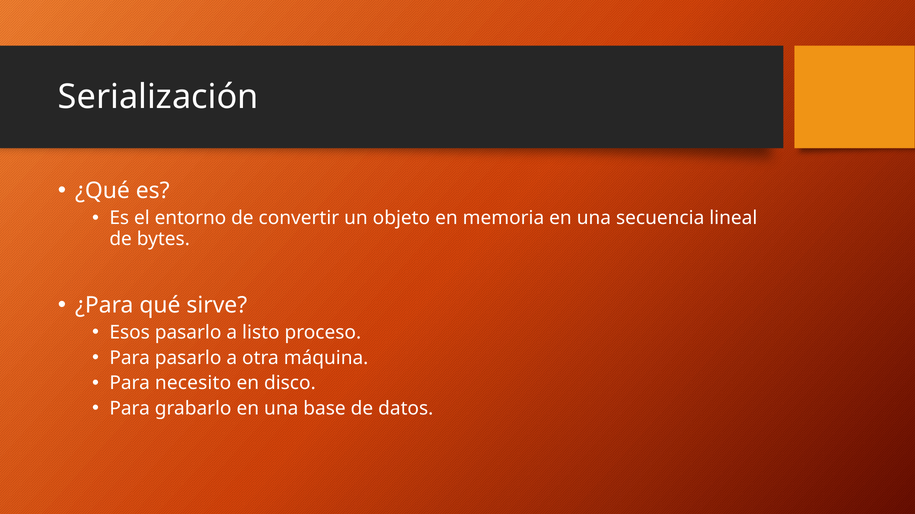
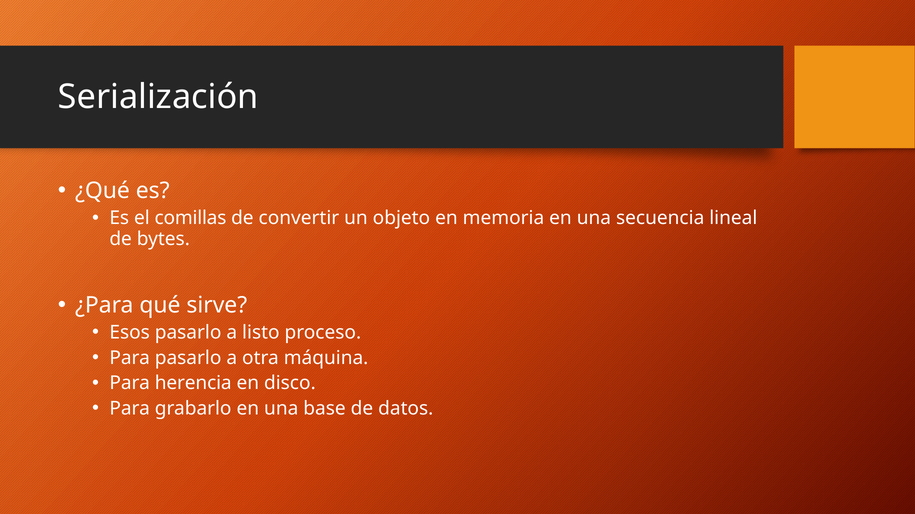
entorno: entorno -> comillas
necesito: necesito -> herencia
